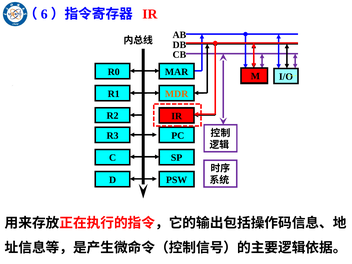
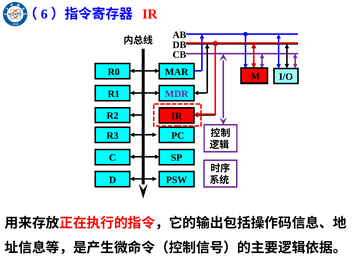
MDR colour: orange -> purple
